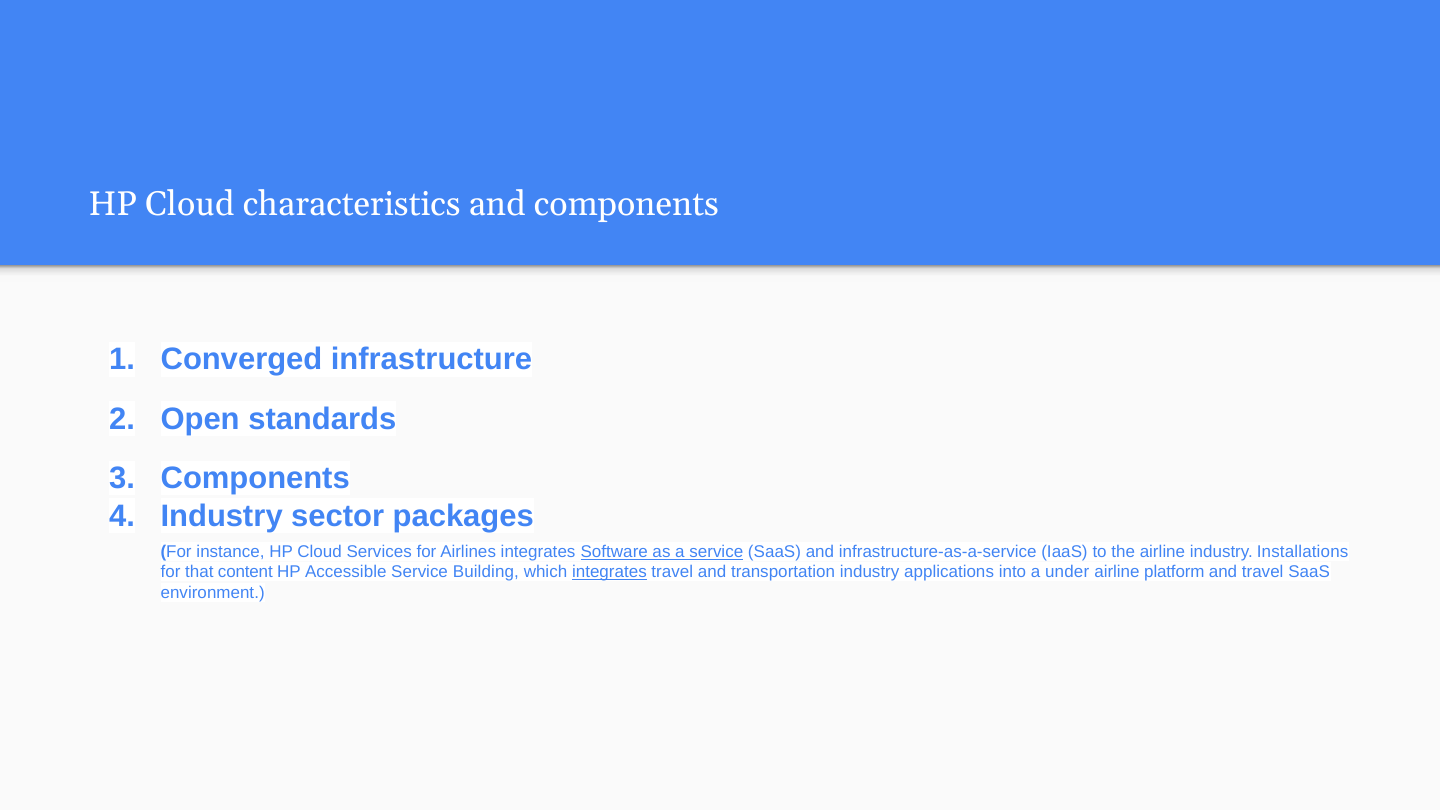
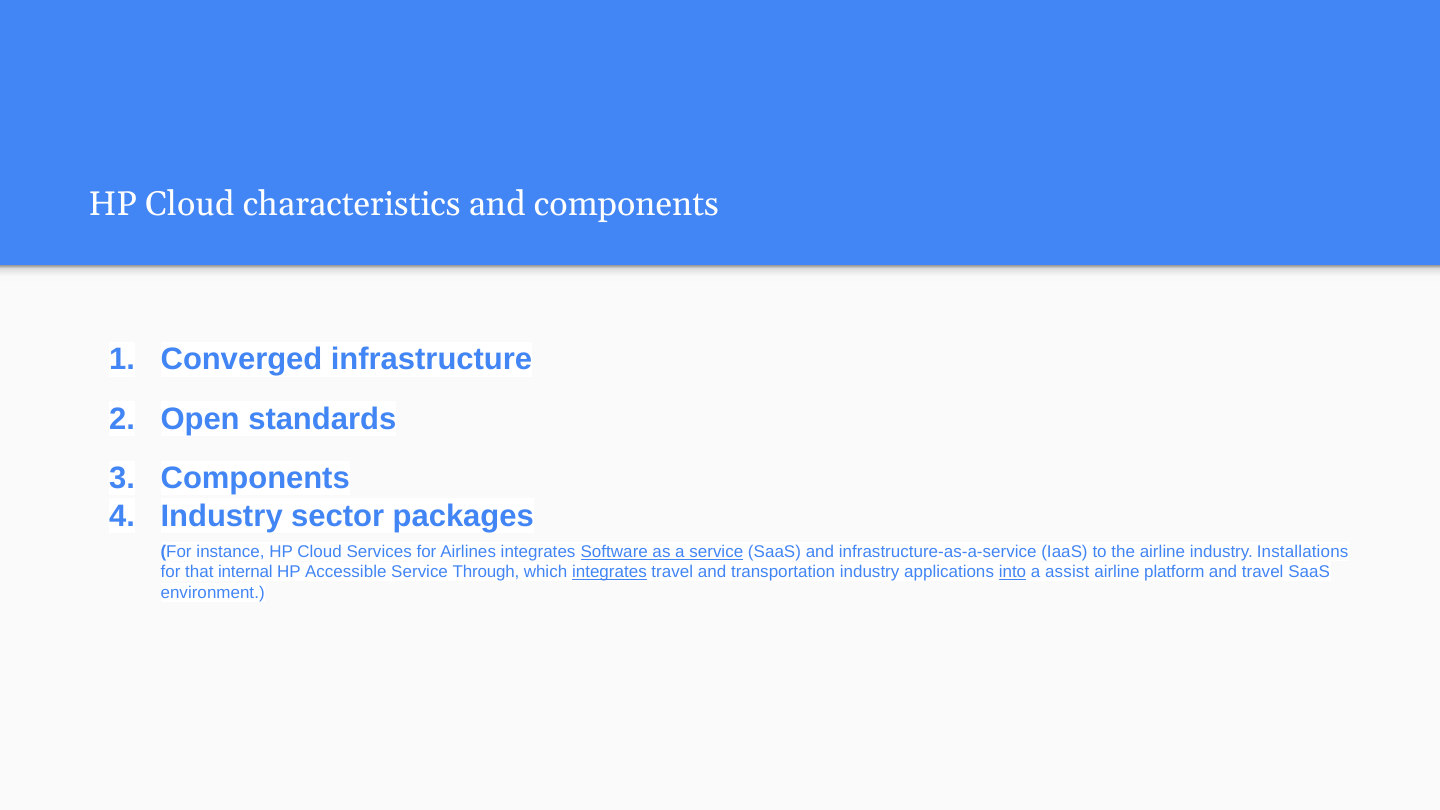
content: content -> internal
Building: Building -> Through
into underline: none -> present
under: under -> assist
